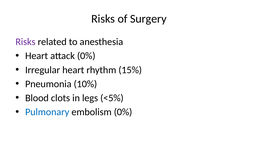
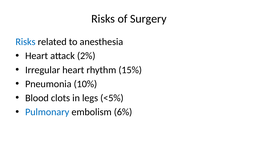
Risks at (25, 42) colour: purple -> blue
attack 0%: 0% -> 2%
embolism 0%: 0% -> 6%
